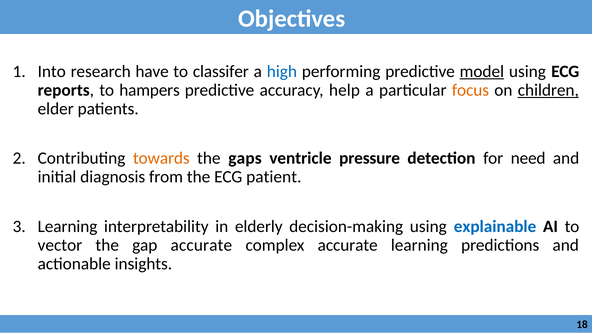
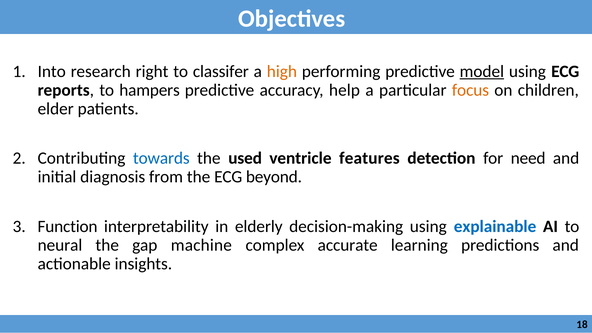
have: have -> right
high colour: blue -> orange
children underline: present -> none
towards colour: orange -> blue
gaps: gaps -> used
pressure: pressure -> features
patient: patient -> beyond
Learning at (68, 226): Learning -> Function
vector: vector -> neural
gap accurate: accurate -> machine
